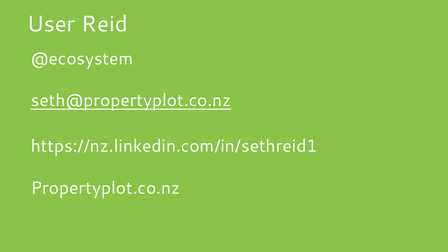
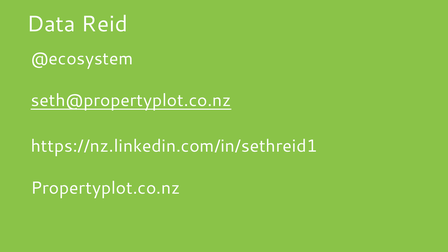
User: User -> Data
